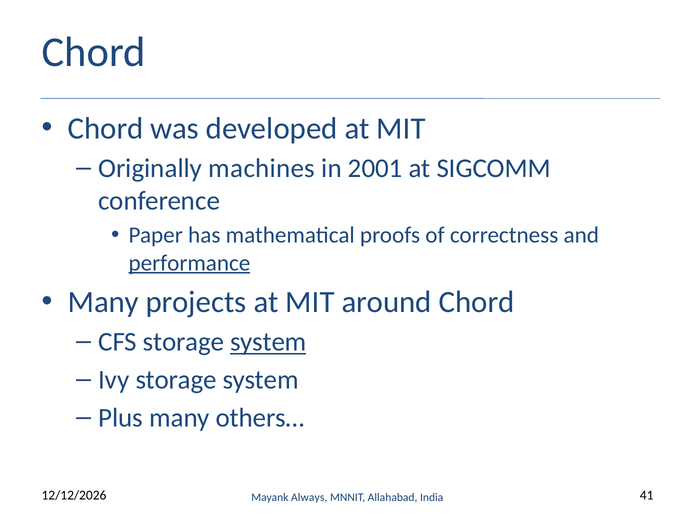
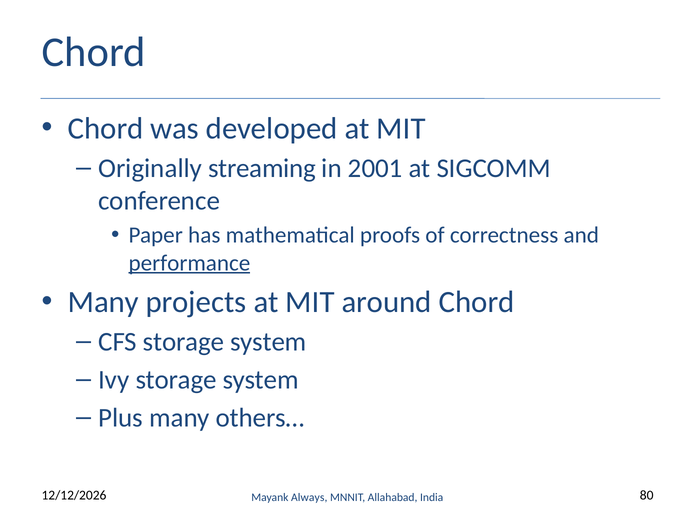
machines: machines -> streaming
system at (268, 342) underline: present -> none
41: 41 -> 80
